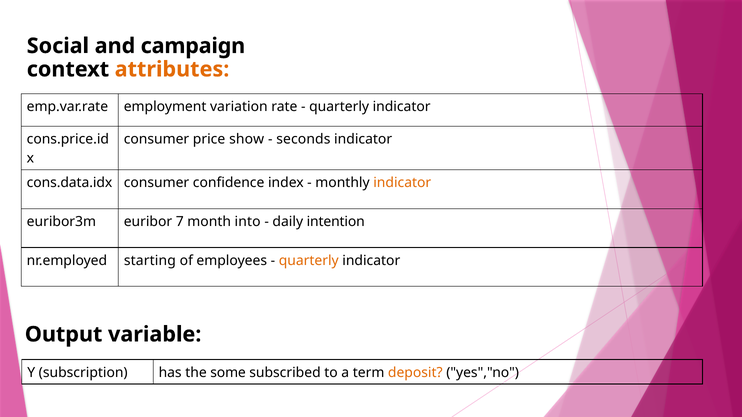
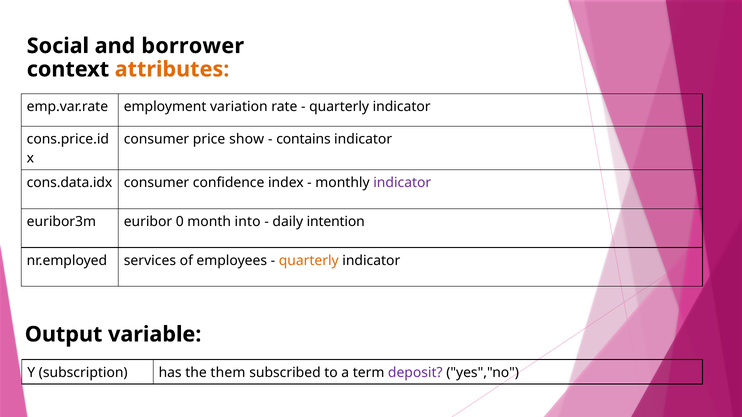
campaign: campaign -> borrower
seconds: seconds -> contains
indicator at (402, 183) colour: orange -> purple
7: 7 -> 0
starting: starting -> services
some: some -> them
deposit colour: orange -> purple
